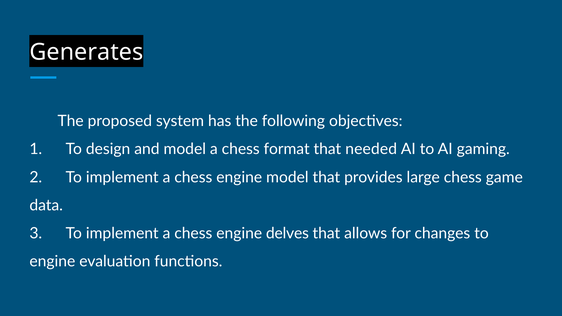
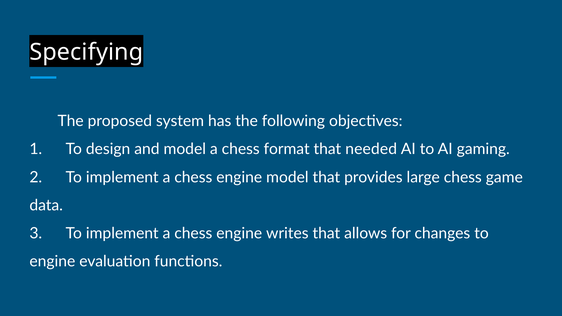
Generates: Generates -> Specifying
delves: delves -> writes
